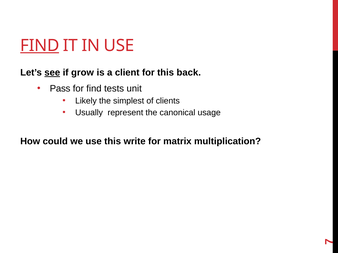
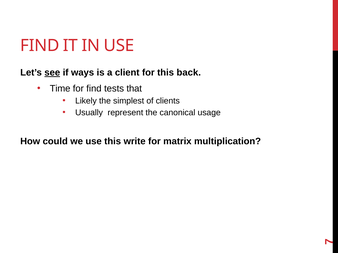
FIND at (40, 46) underline: present -> none
grow: grow -> ways
Pass: Pass -> Time
unit: unit -> that
